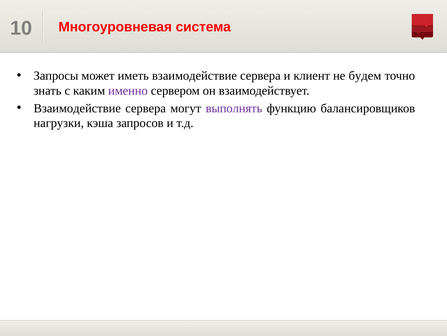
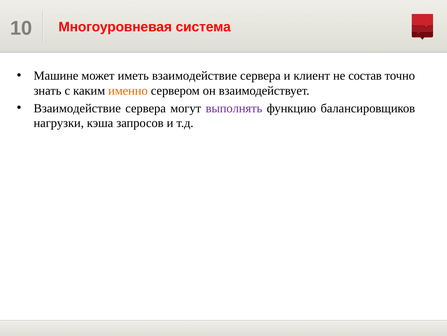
Запросы: Запросы -> Машине
будем: будем -> состав
именно colour: purple -> orange
